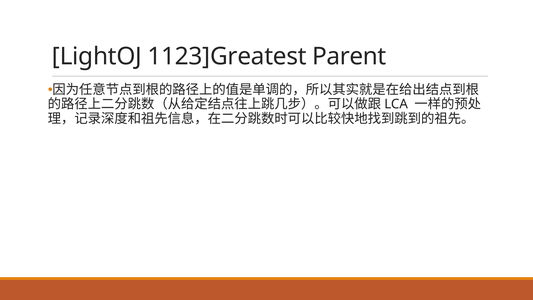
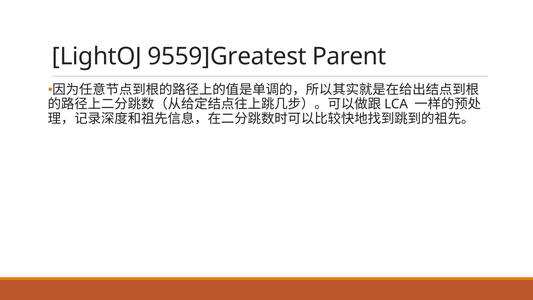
1123]Greatest: 1123]Greatest -> 9559]Greatest
